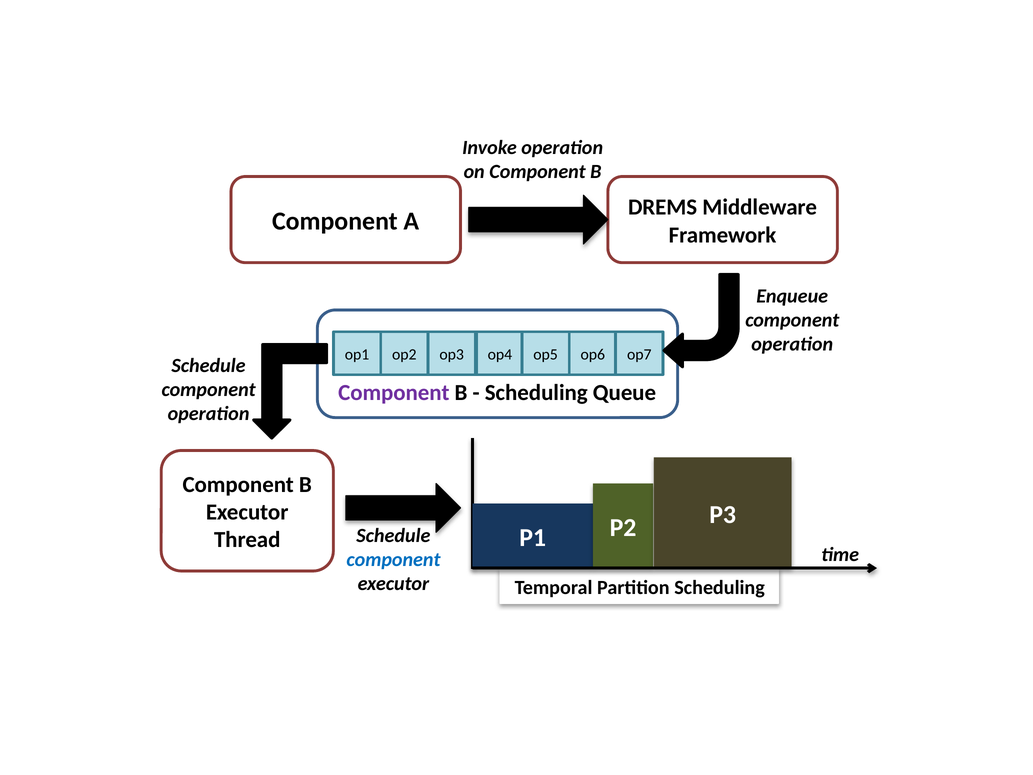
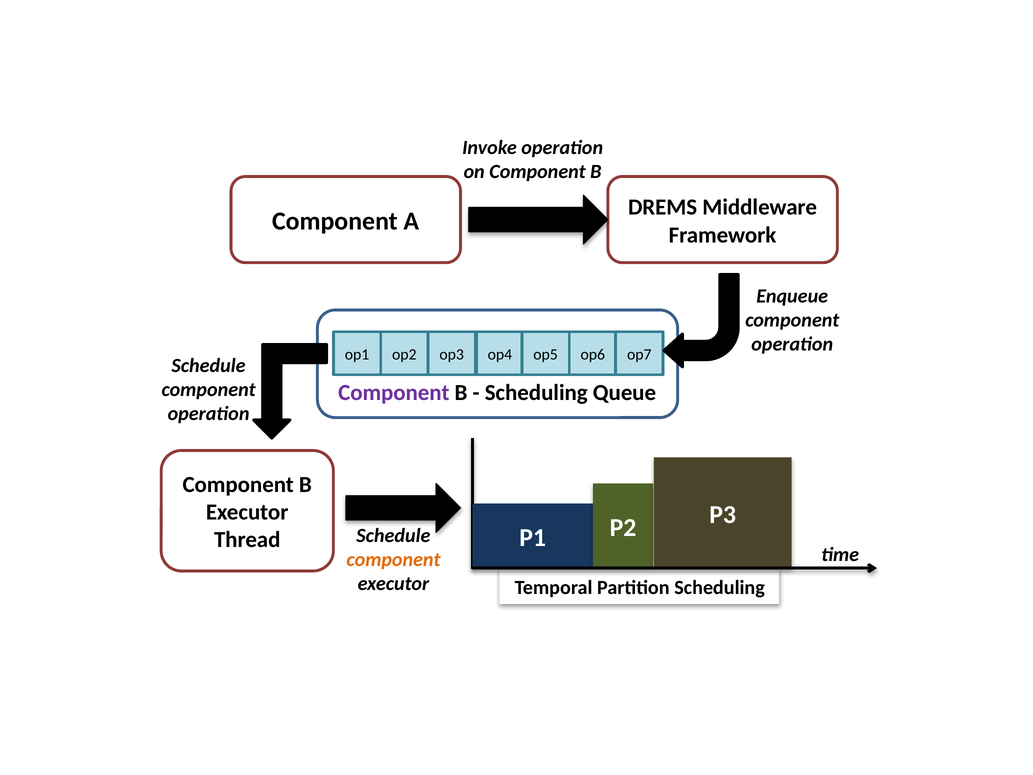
component at (393, 560) colour: blue -> orange
